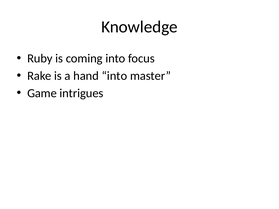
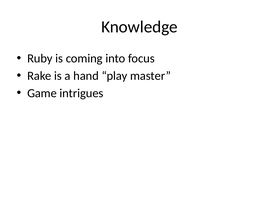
hand into: into -> play
